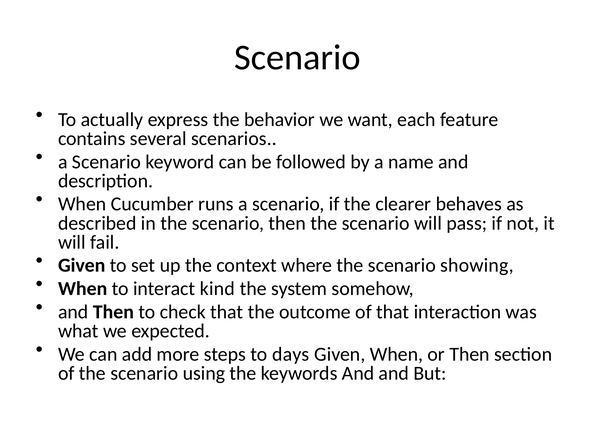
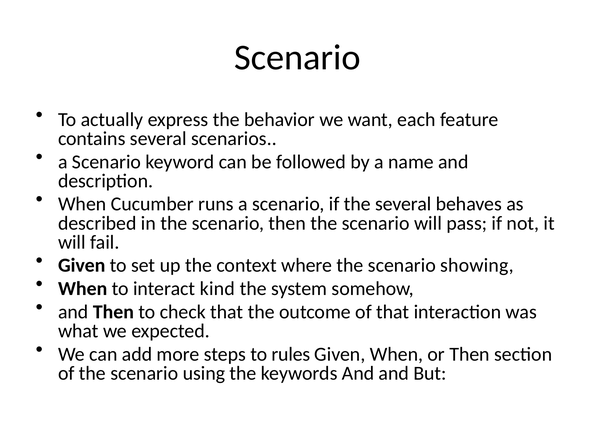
the clearer: clearer -> several
days: days -> rules
